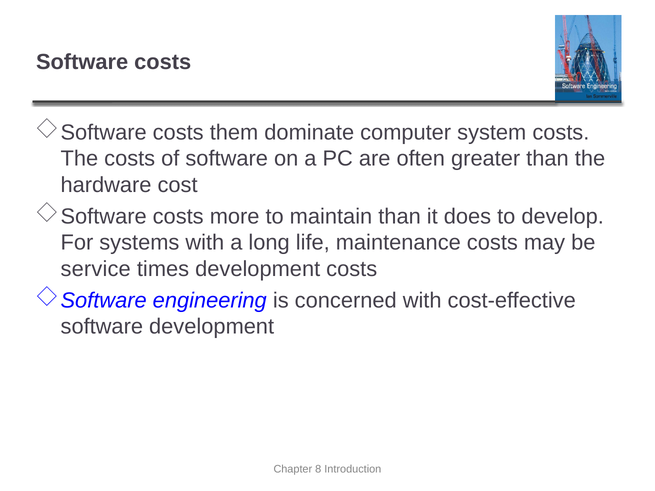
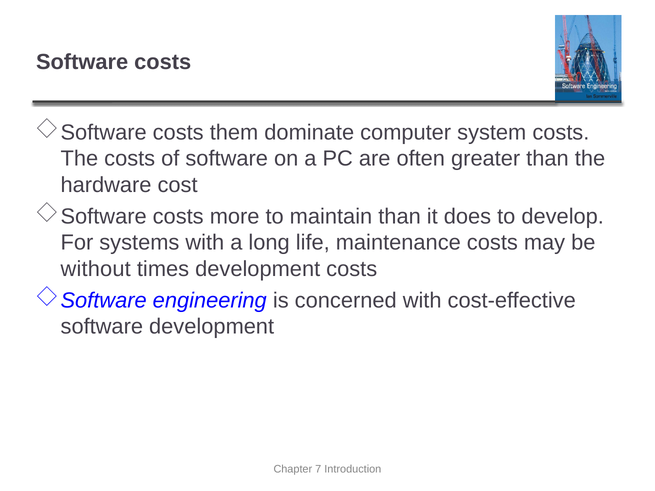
service: service -> without
8: 8 -> 7
